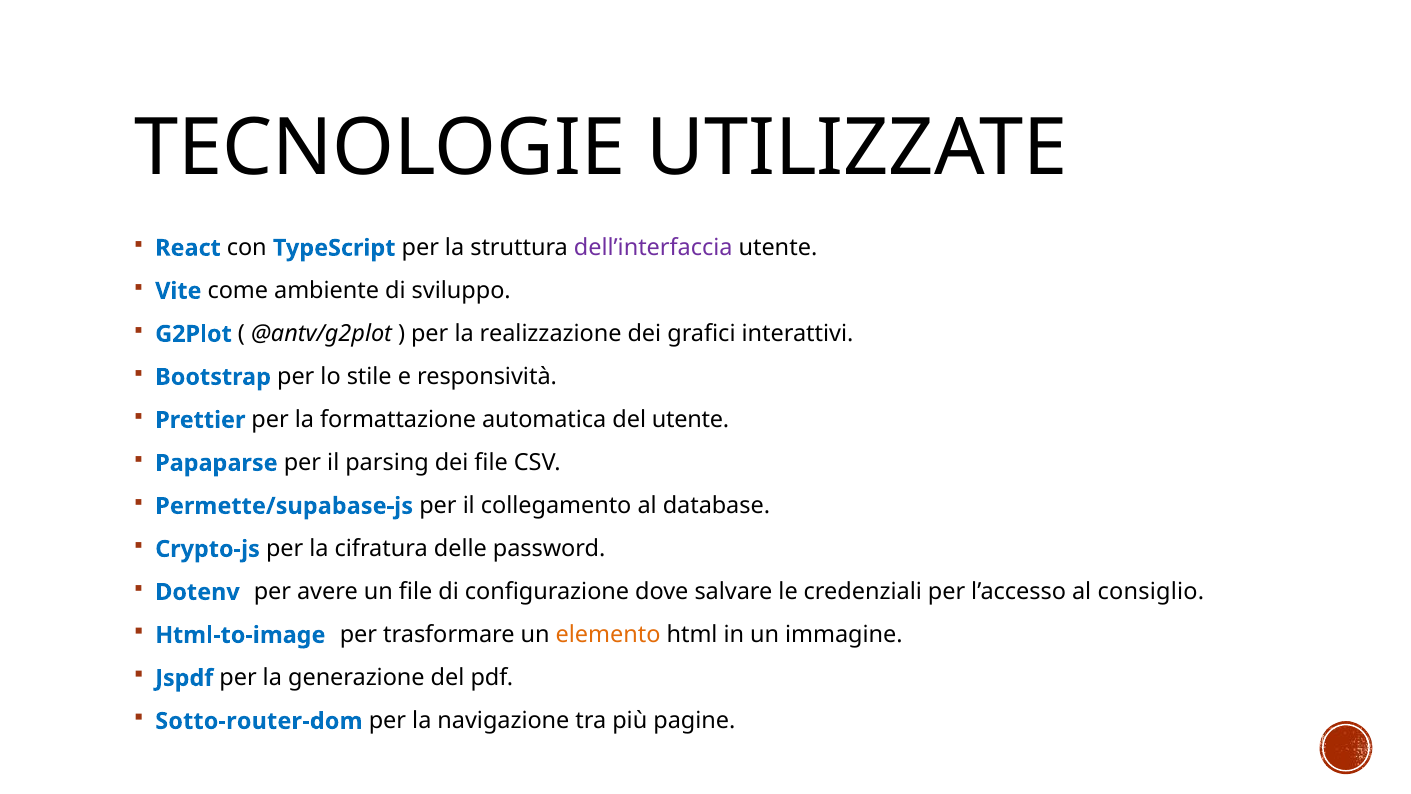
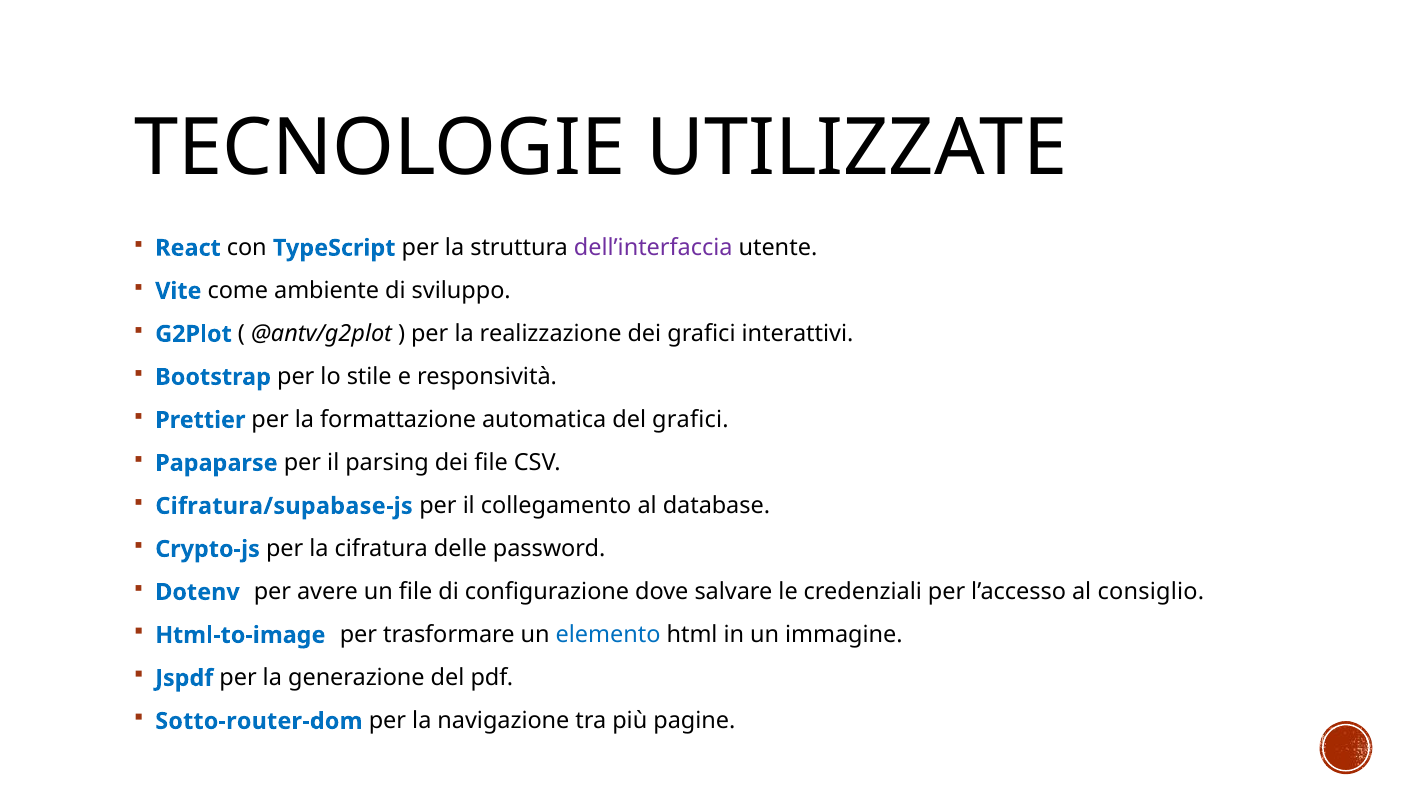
del utente: utente -> grafici
Permette/supabase-js: Permette/supabase-js -> Cifratura/supabase-js
elemento colour: orange -> blue
